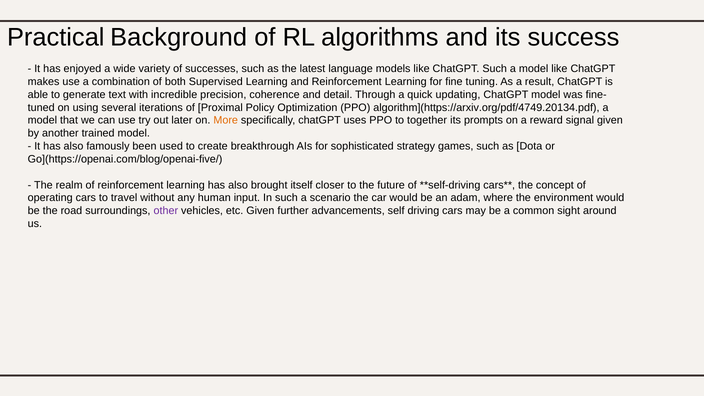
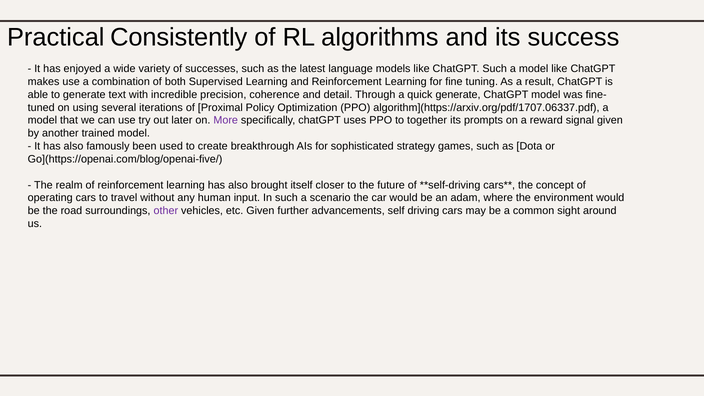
Background: Background -> Consistently
quick updating: updating -> generate
algorithm](https://arxiv.org/pdf/4749.20134.pdf: algorithm](https://arxiv.org/pdf/4749.20134.pdf -> algorithm](https://arxiv.org/pdf/1707.06337.pdf
More colour: orange -> purple
